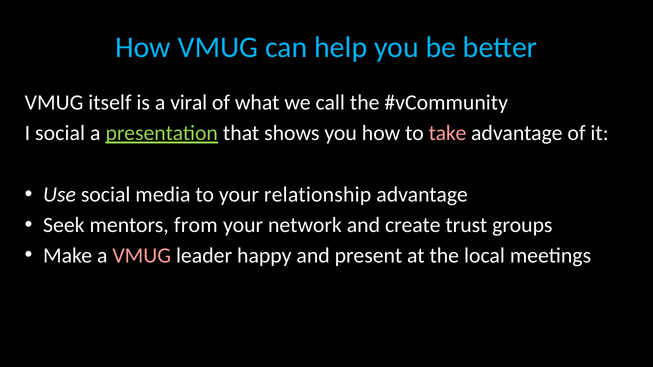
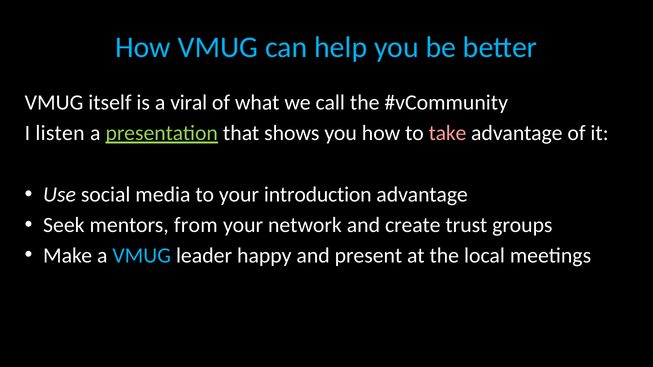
I social: social -> listen
relationship: relationship -> introduction
VMUG at (142, 256) colour: pink -> light blue
